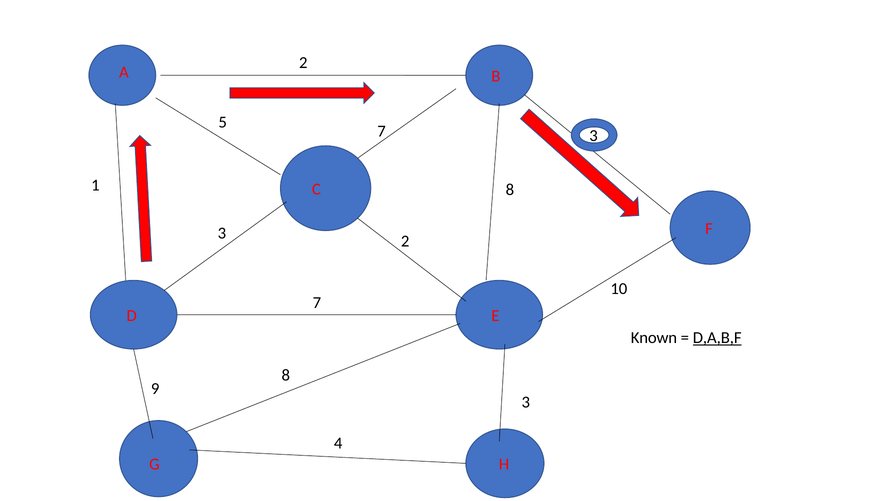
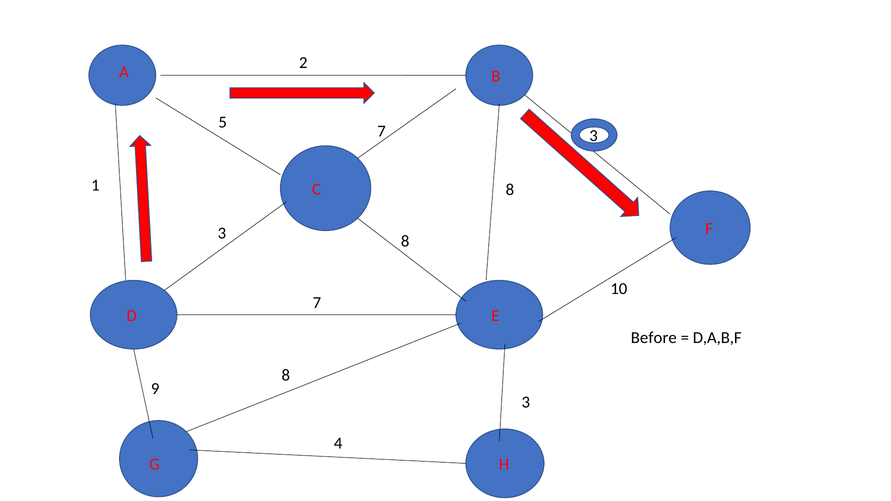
3 2: 2 -> 8
Known: Known -> Before
D,A,B,F underline: present -> none
